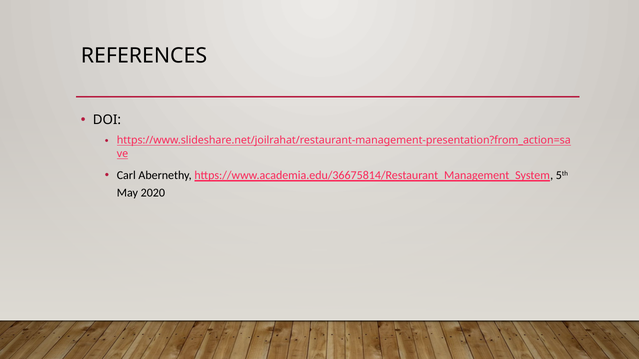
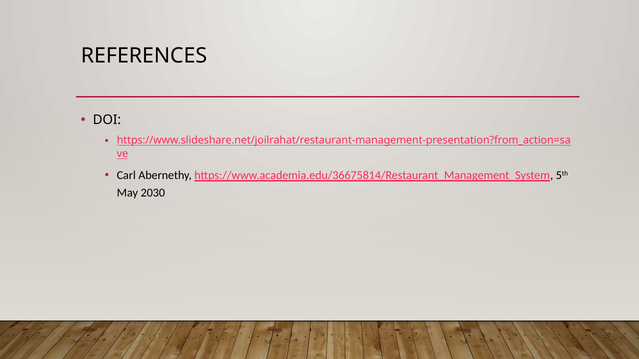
2020: 2020 -> 2030
